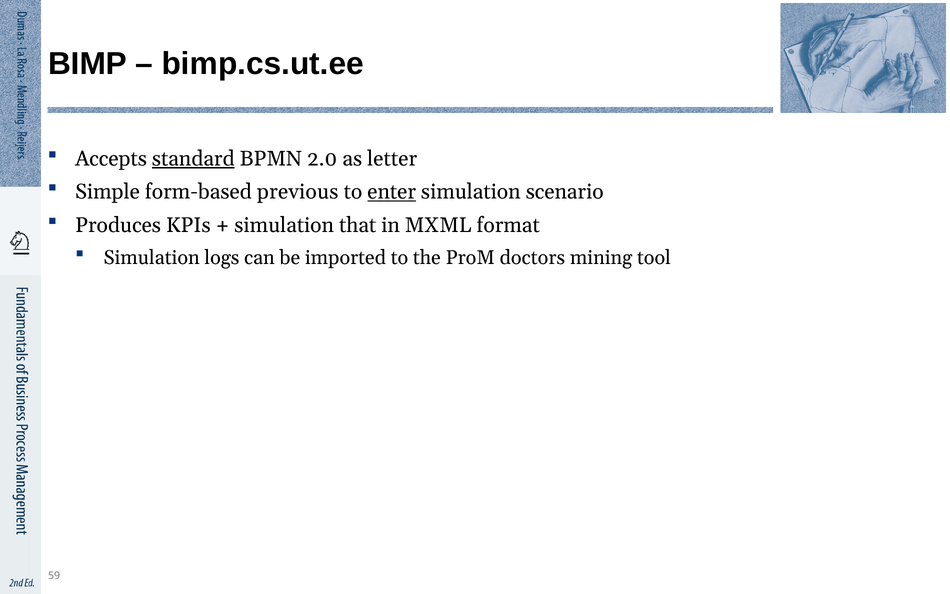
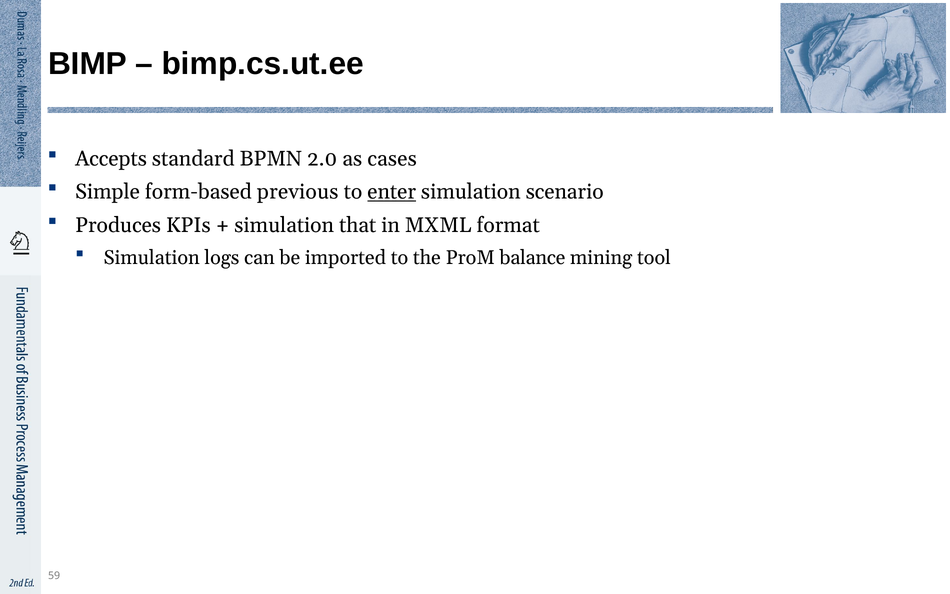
standard underline: present -> none
letter: letter -> cases
doctors: doctors -> balance
